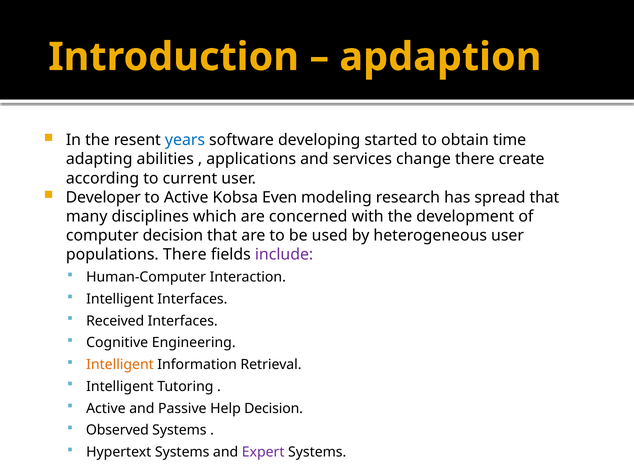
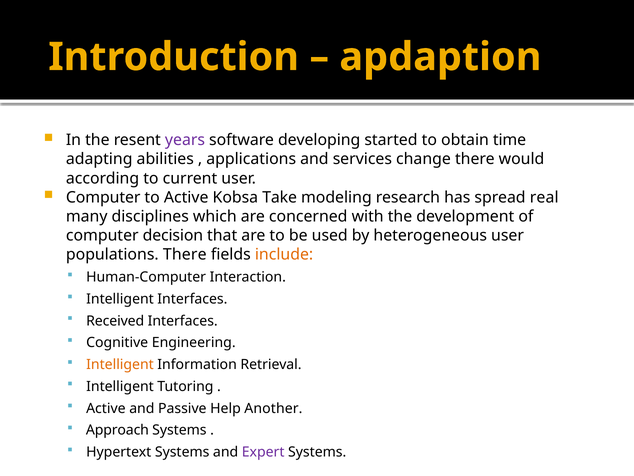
years colour: blue -> purple
create: create -> would
Developer at (103, 197): Developer -> Computer
Even: Even -> Take
spread that: that -> real
include colour: purple -> orange
Help Decision: Decision -> Another
Observed: Observed -> Approach
